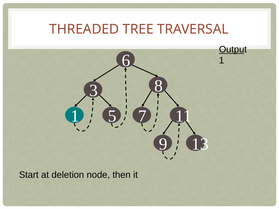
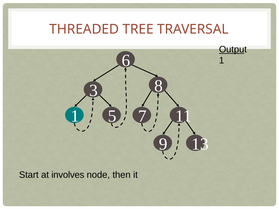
deletion: deletion -> involves
